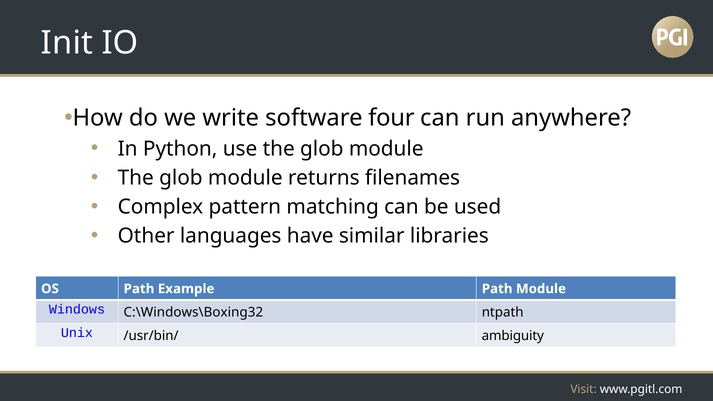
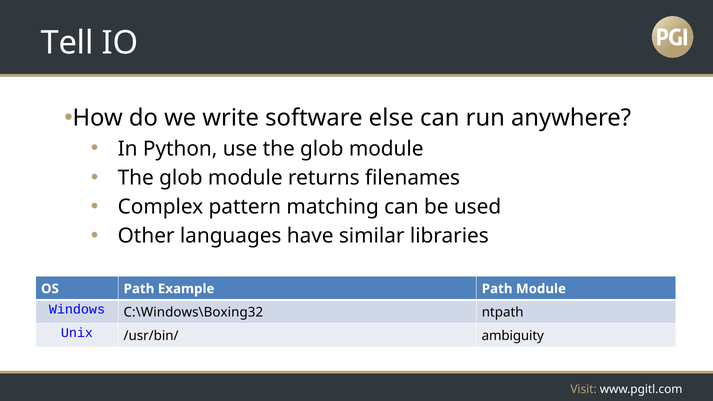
Init: Init -> Tell
four: four -> else
